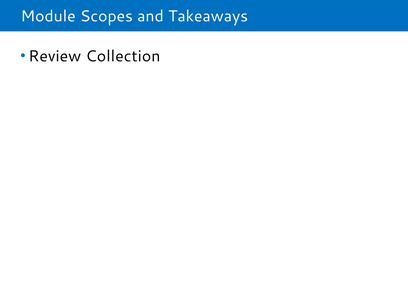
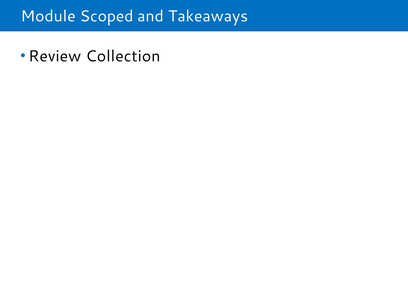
Scopes: Scopes -> Scoped
